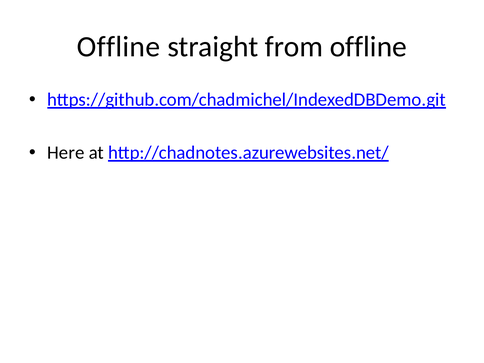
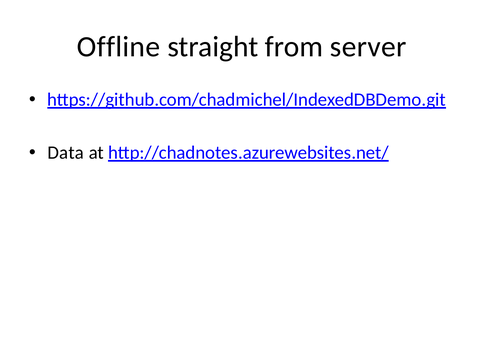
from offline: offline -> server
Here: Here -> Data
